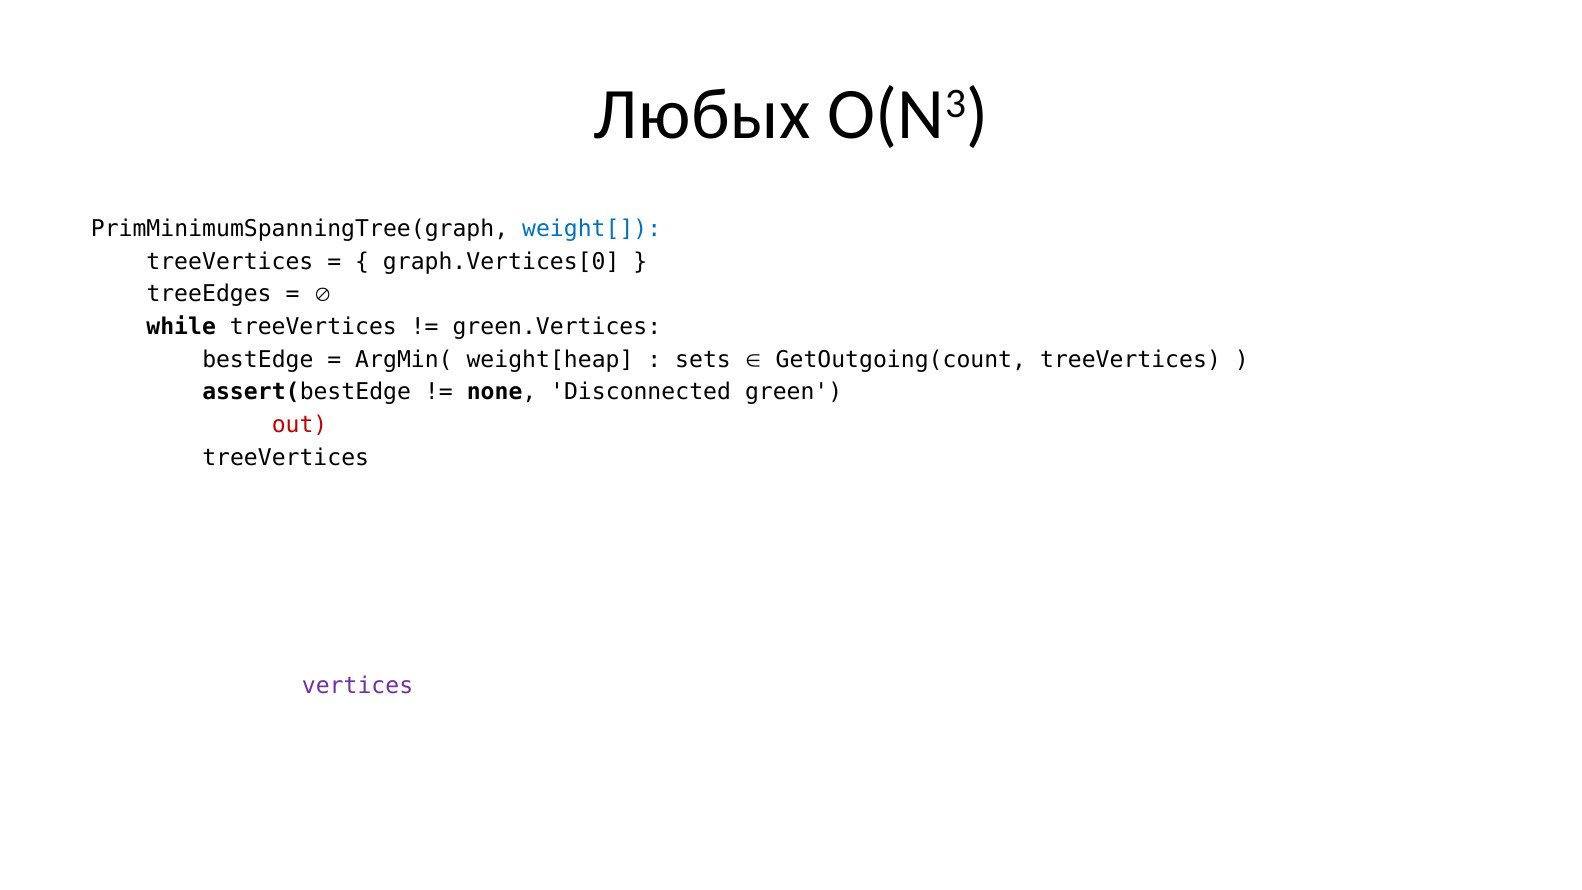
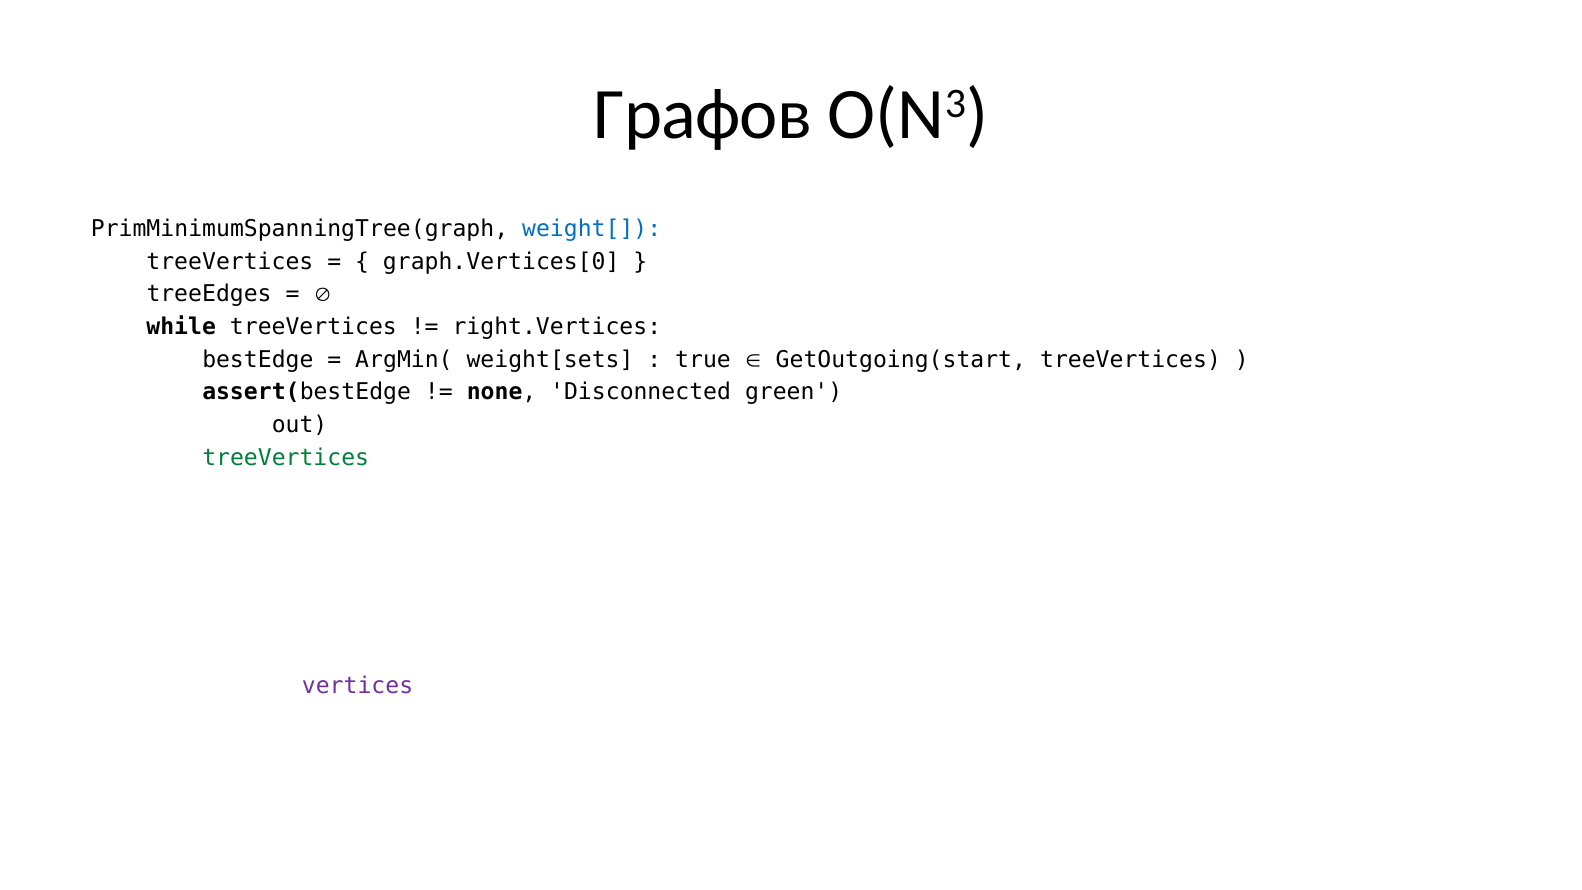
Любых: Любых -> Графов
green.Vertices: green.Vertices -> right.Vertices
weight[heap: weight[heap -> weight[sets
sets: sets -> true
GetOutgoing(count: GetOutgoing(count -> GetOutgoing(start
out at (300, 425) colour: red -> black
treeVertices at (286, 458) colour: black -> green
